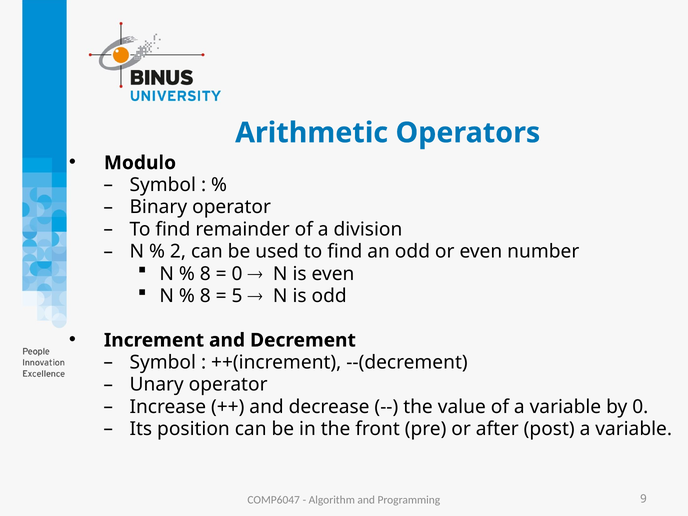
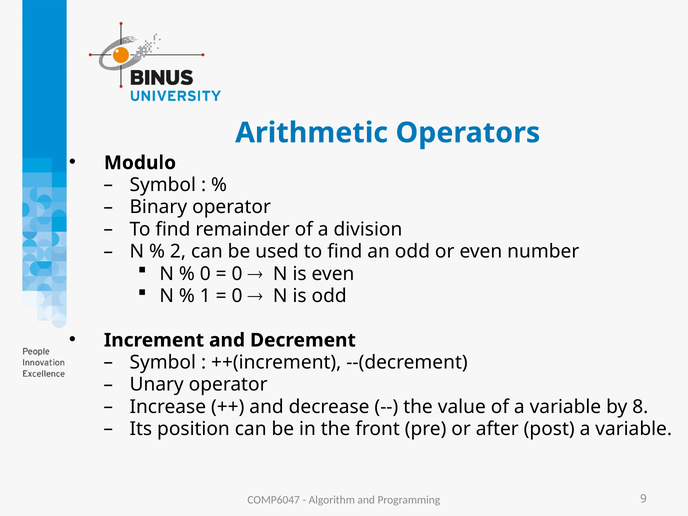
8 at (205, 274): 8 -> 0
8 at (205, 296): 8 -> 1
5 at (237, 296): 5 -> 0
by 0: 0 -> 8
